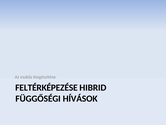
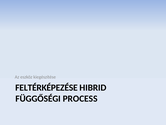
HÍVÁSOK: HÍVÁSOK -> PROCESS
